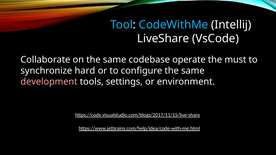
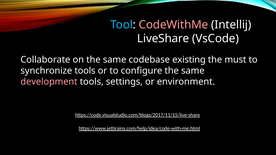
CodeWithMe colour: light blue -> pink
operate: operate -> existing
synchronize hard: hard -> tools
